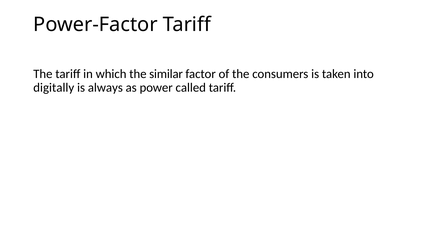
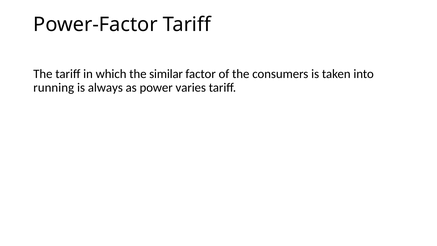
digitally: digitally -> running
called: called -> varies
